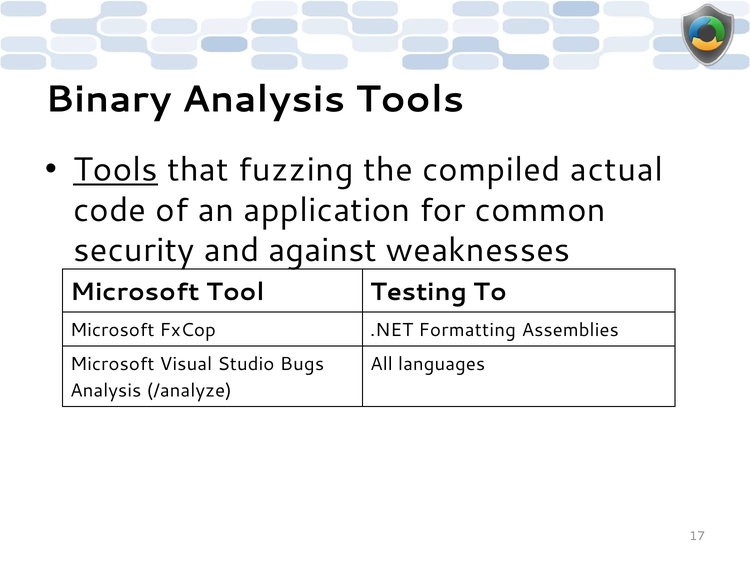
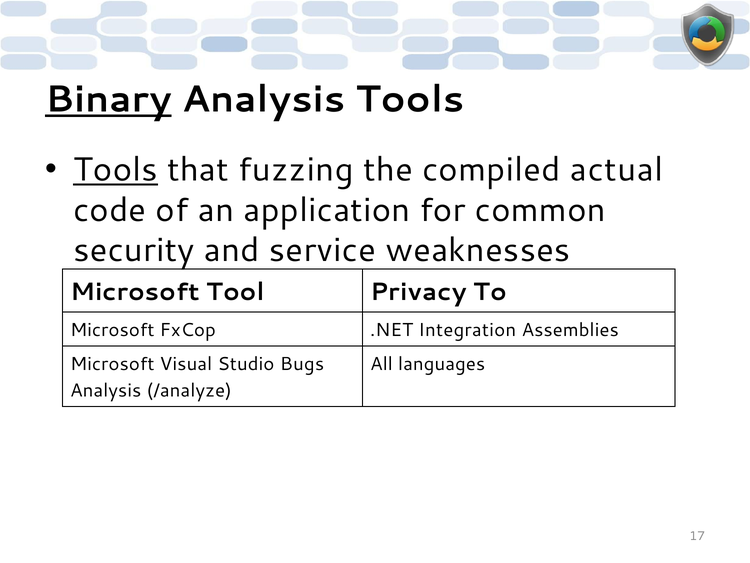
Binary underline: none -> present
against: against -> service
Testing: Testing -> Privacy
Formatting: Formatting -> Integration
